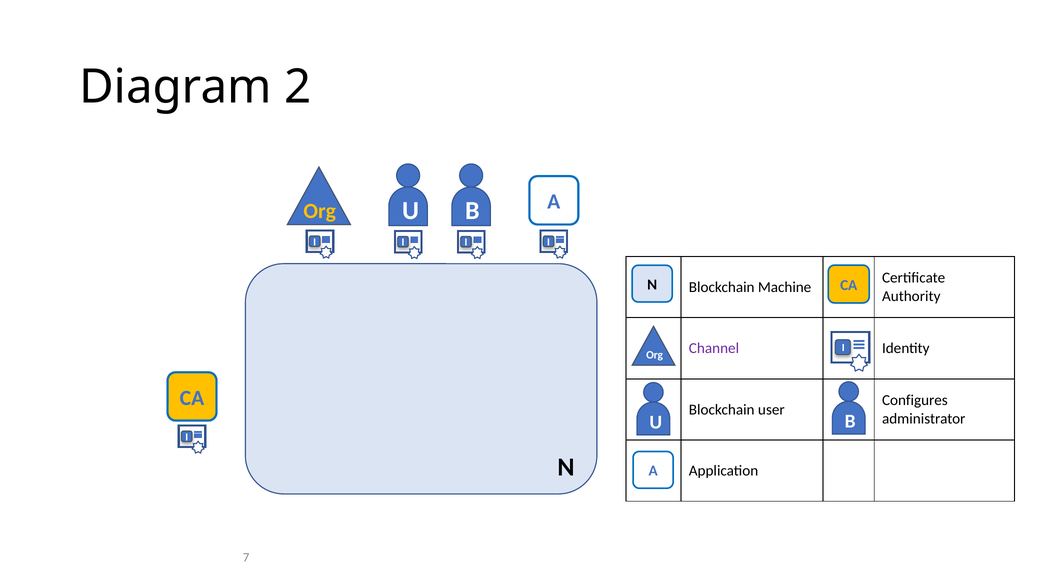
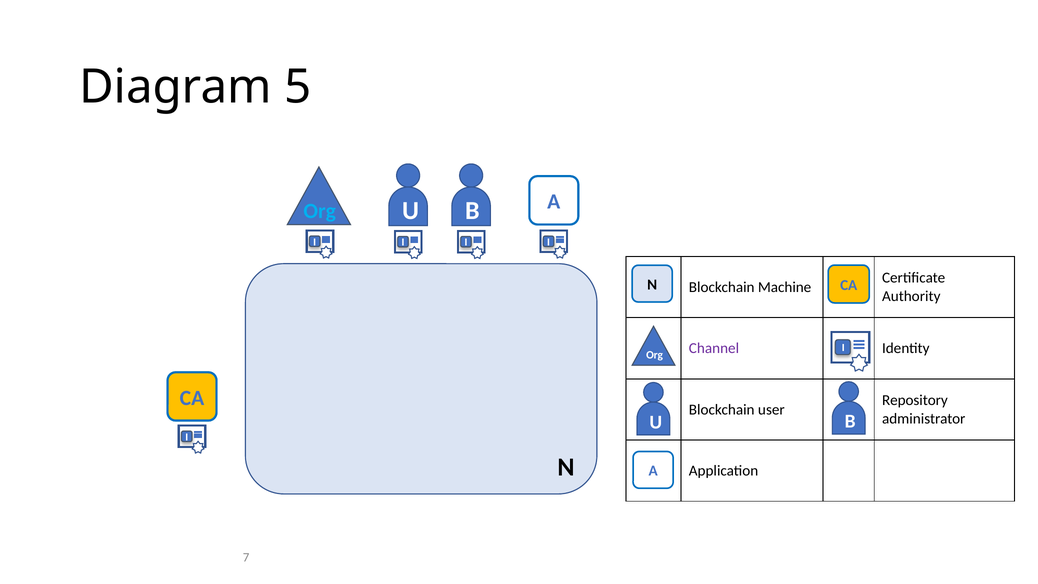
2: 2 -> 5
Org at (320, 211) colour: yellow -> light blue
Configures: Configures -> Repository
